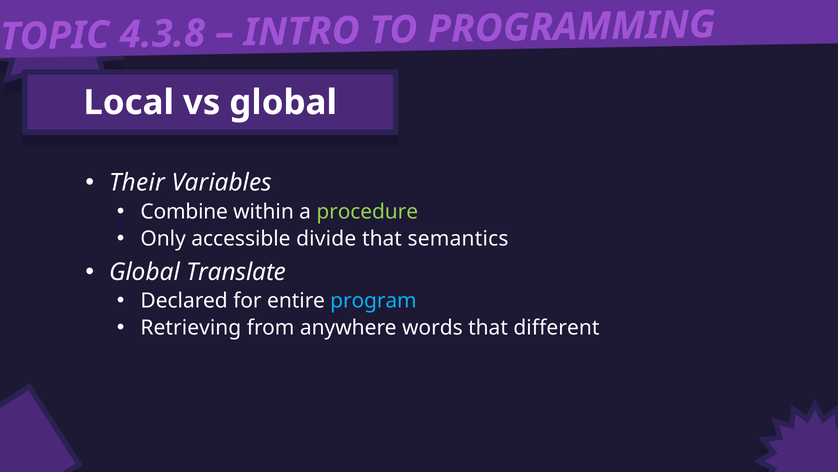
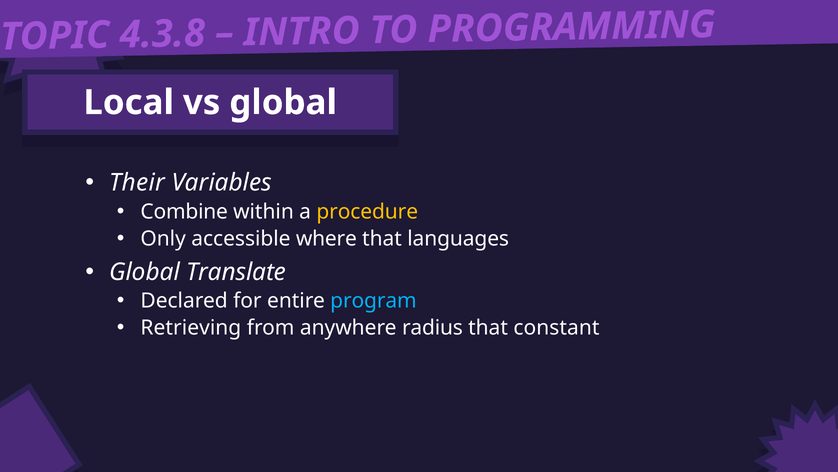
procedure colour: light green -> yellow
divide: divide -> where
semantics: semantics -> languages
words: words -> radius
different: different -> constant
